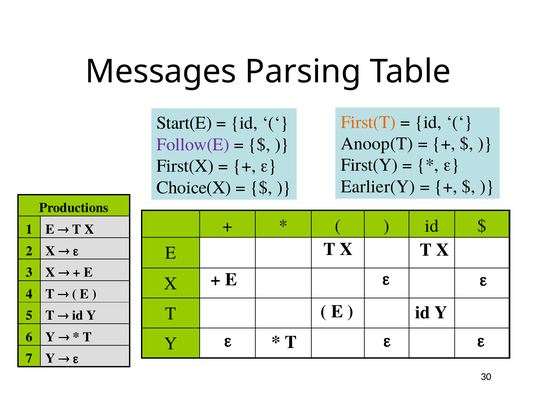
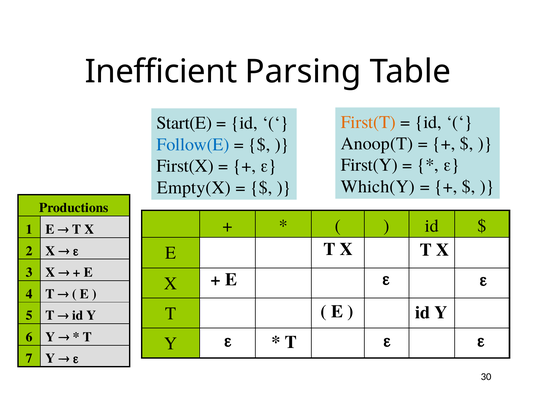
Messages: Messages -> Inefficient
Follow(E colour: purple -> blue
Earlier(Y: Earlier(Y -> Which(Y
Choice(X: Choice(X -> Empty(X
